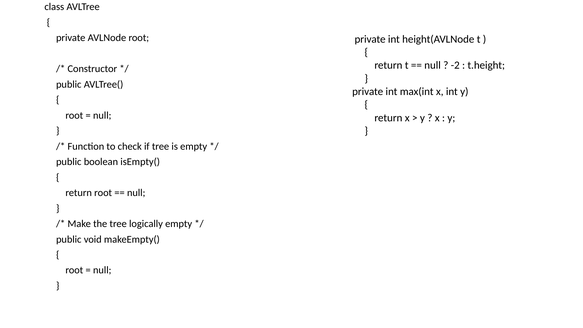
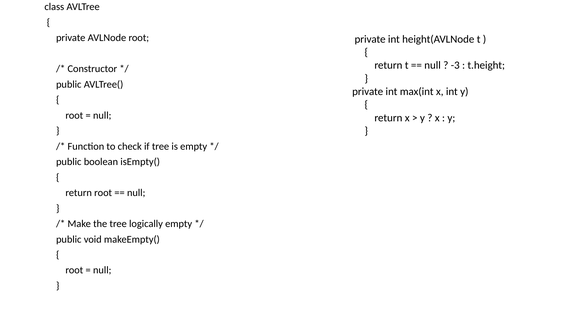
-2: -2 -> -3
